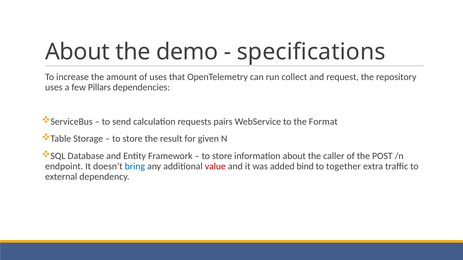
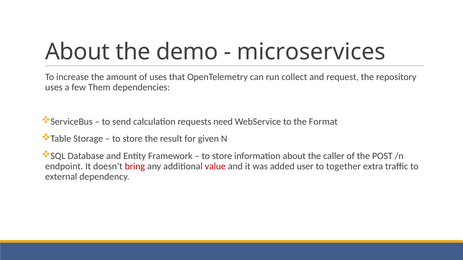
specifications: specifications -> microservices
Pillars: Pillars -> Them
pairs: pairs -> need
bring colour: blue -> red
bind: bind -> user
